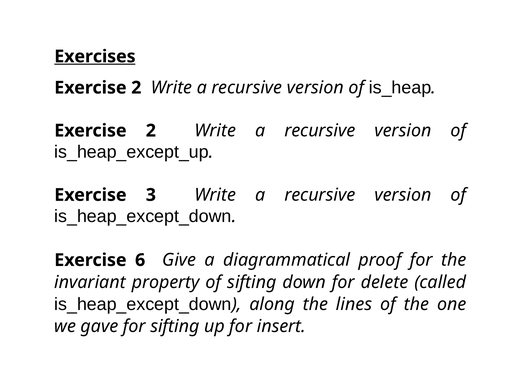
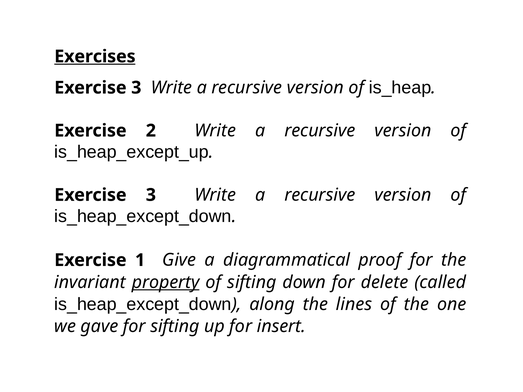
2 at (136, 88): 2 -> 3
6: 6 -> 1
property underline: none -> present
